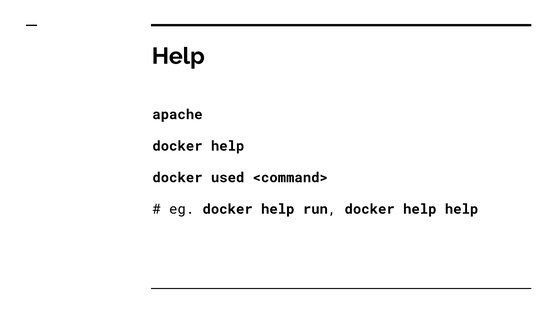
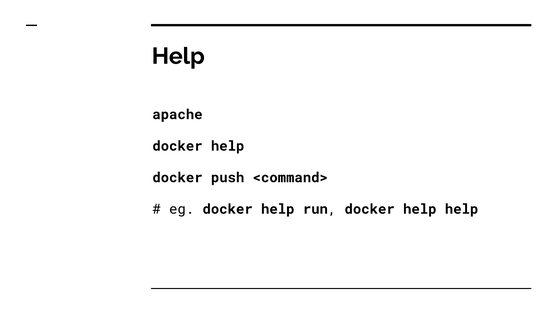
used: used -> push
